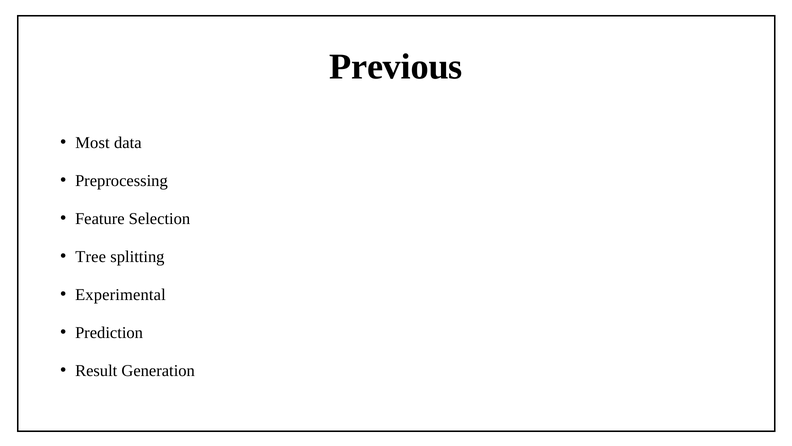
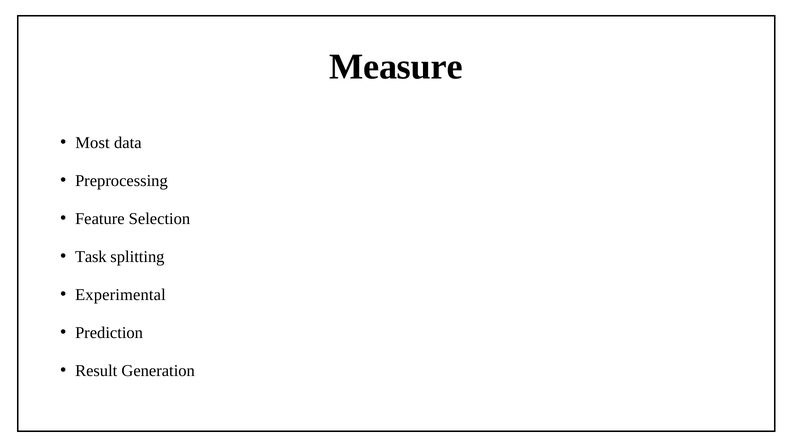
Previous: Previous -> Measure
Tree: Tree -> Task
